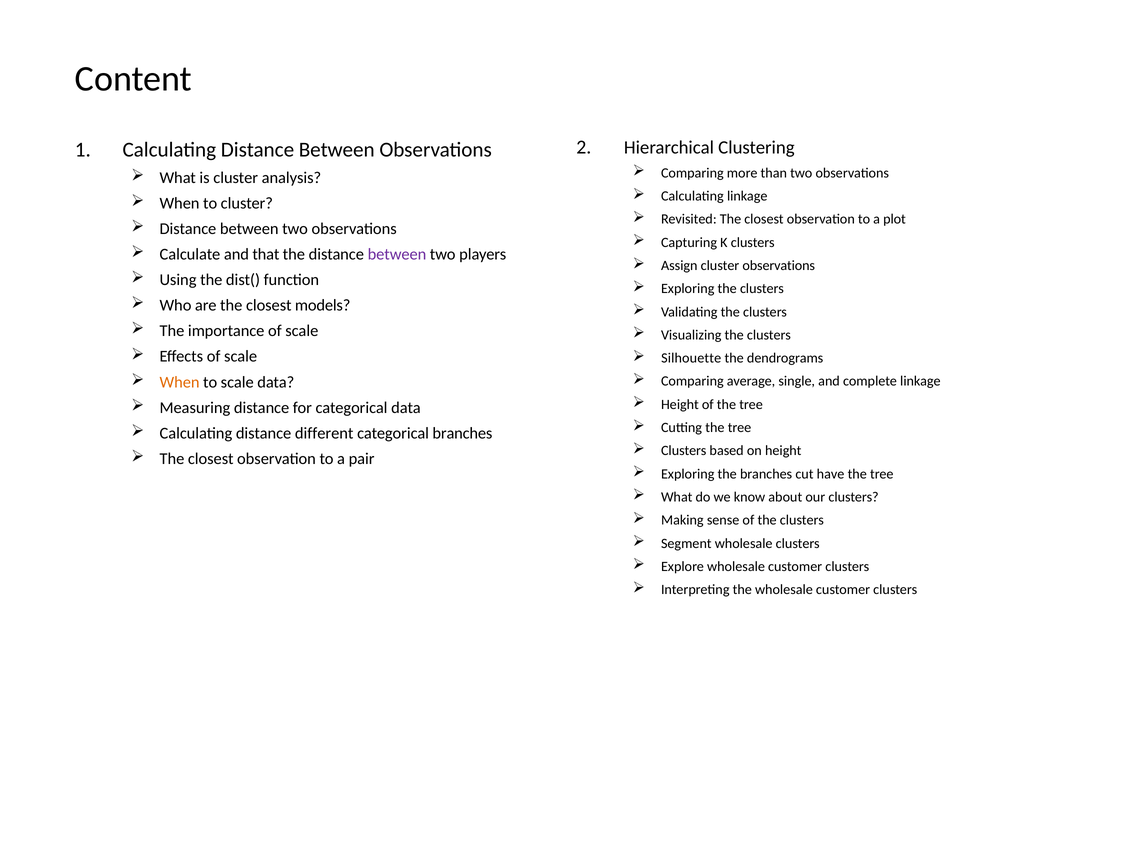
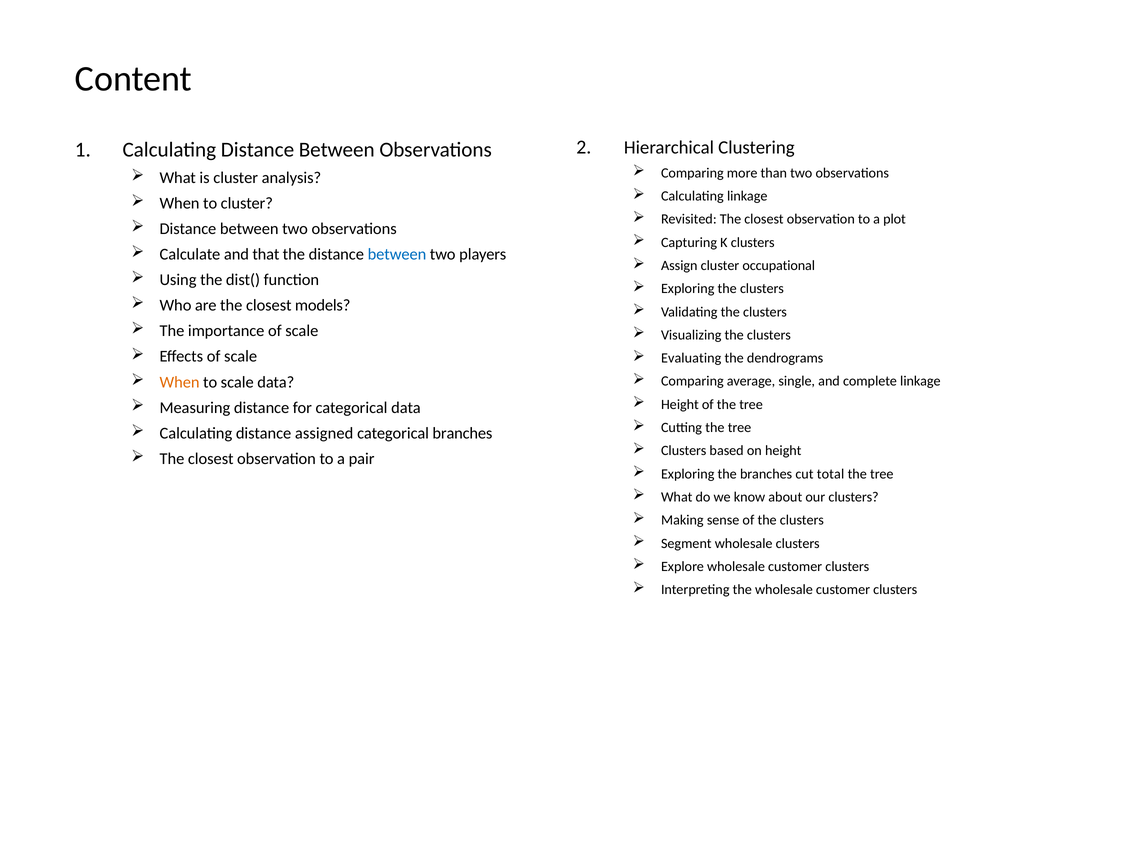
between at (397, 254) colour: purple -> blue
cluster observations: observations -> occupational
Silhouette: Silhouette -> Evaluating
different: different -> assigned
have: have -> total
